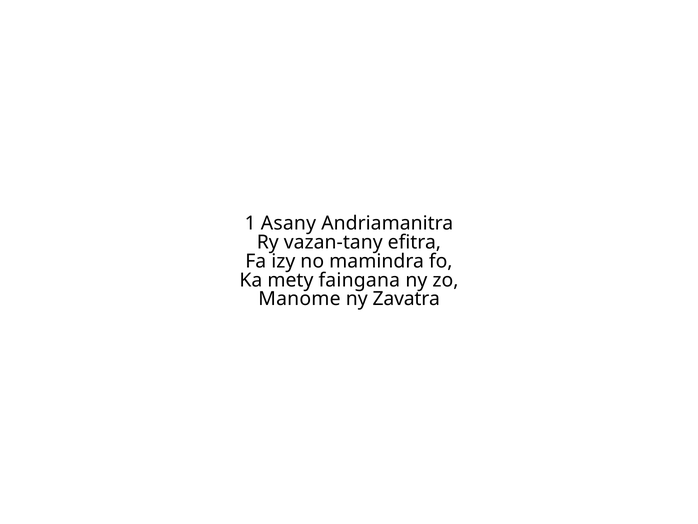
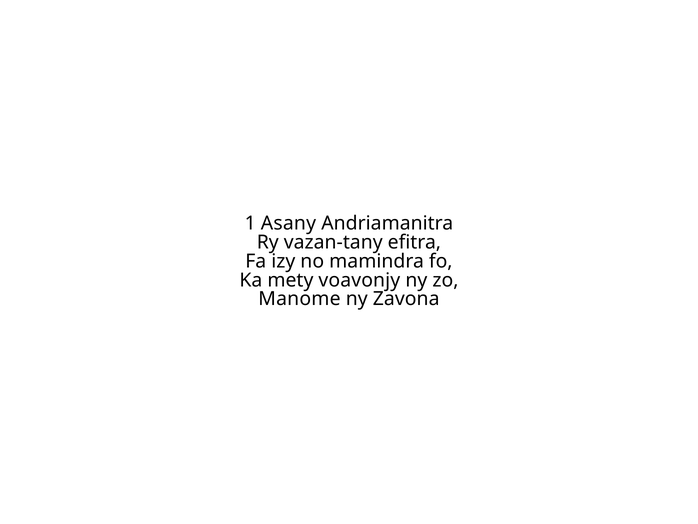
faingana: faingana -> voavonjy
Zavatra: Zavatra -> Zavona
